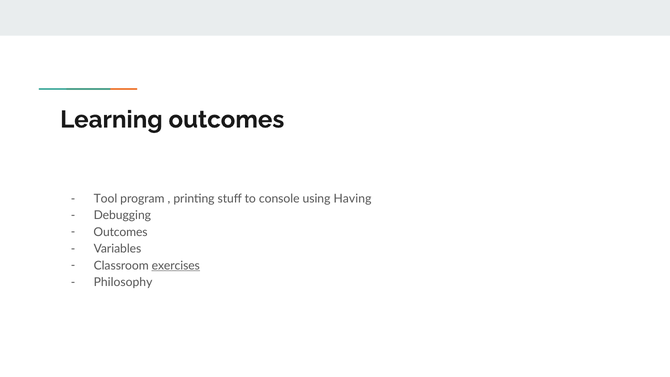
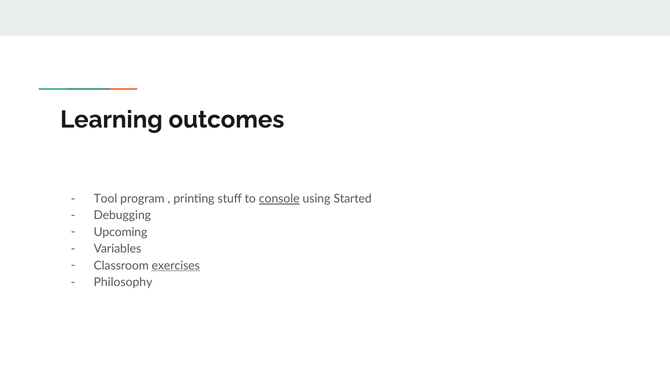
console underline: none -> present
Having: Having -> Started
Outcomes at (121, 232): Outcomes -> Upcoming
